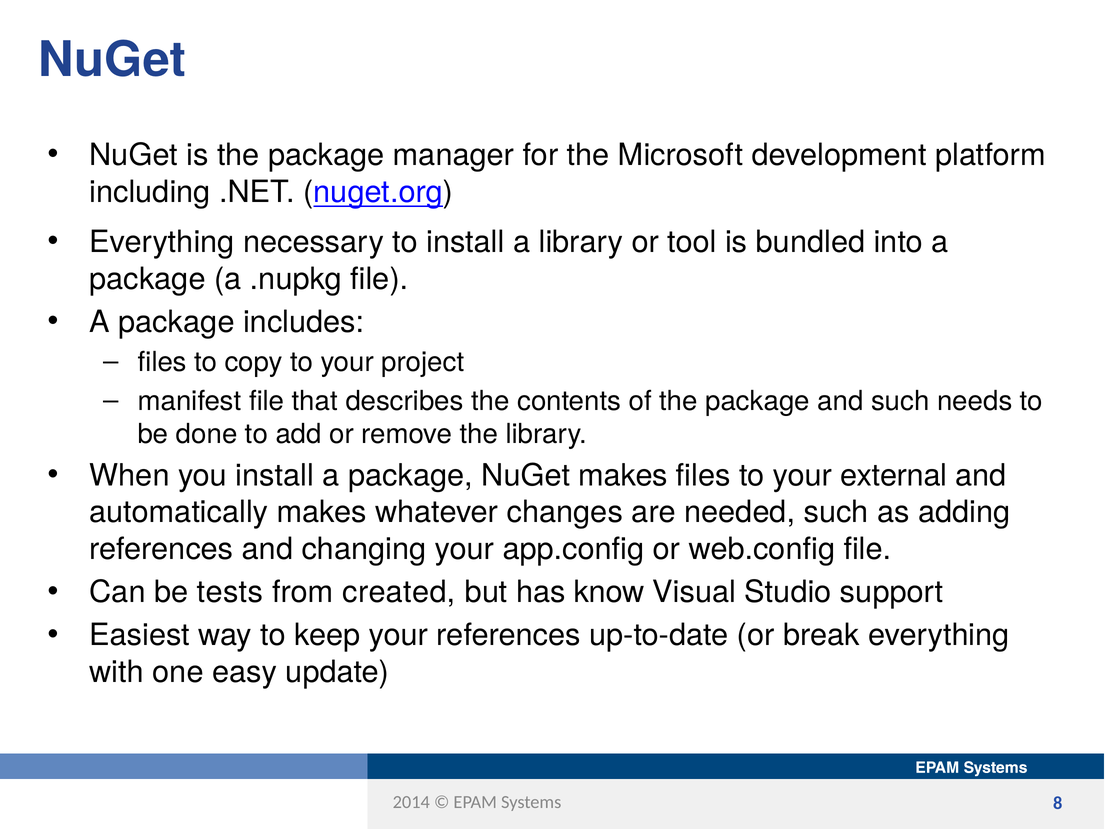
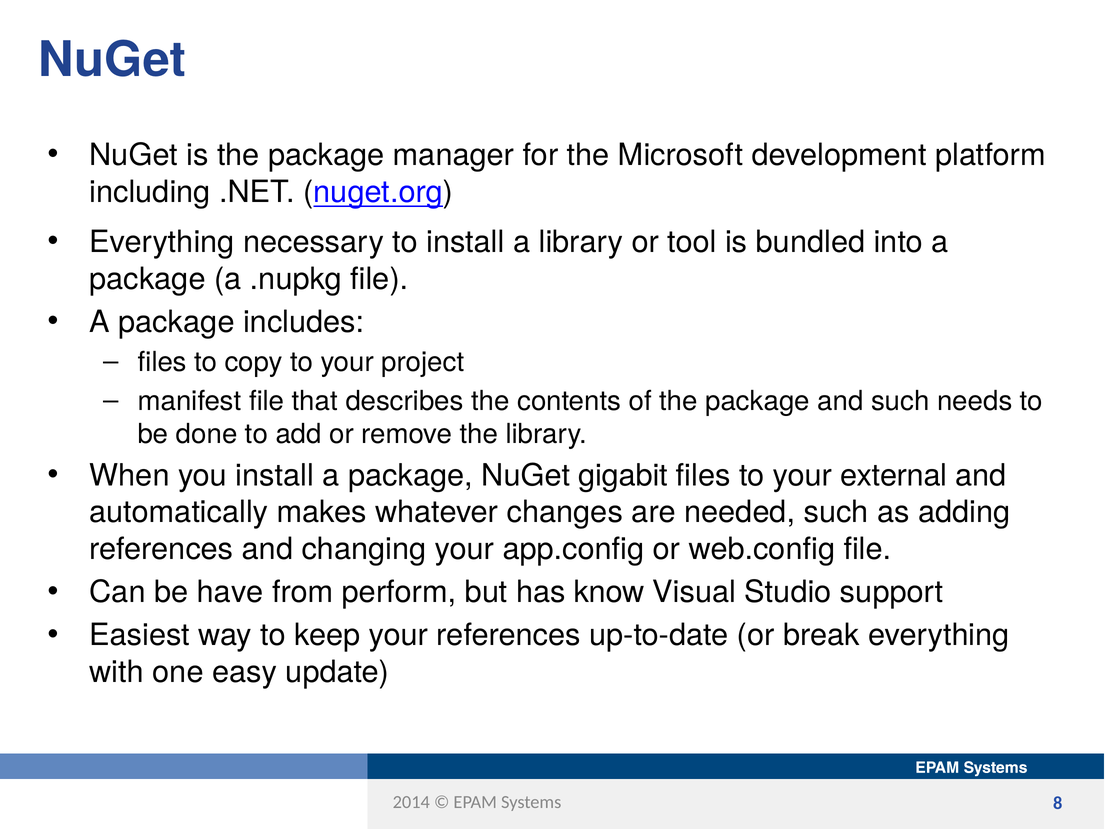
NuGet makes: makes -> gigabit
tests: tests -> have
created: created -> perform
